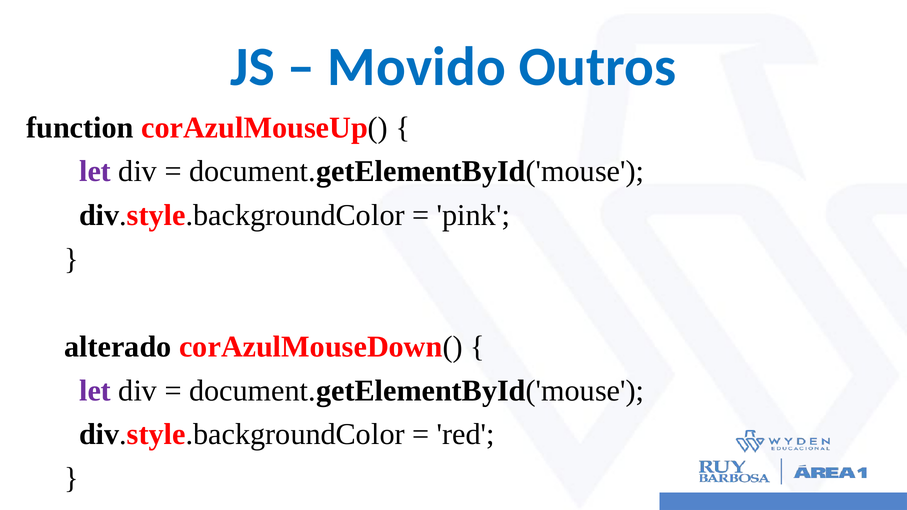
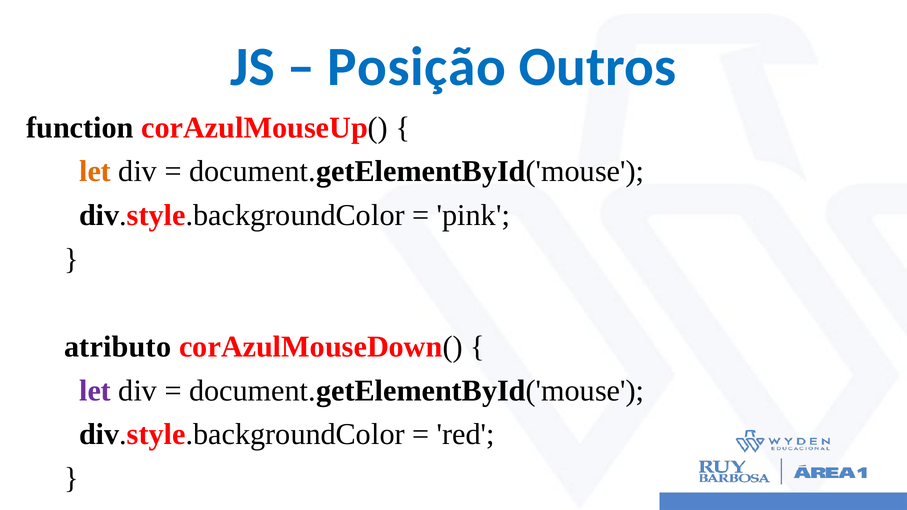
Movido: Movido -> Posição
let at (95, 172) colour: purple -> orange
alterado: alterado -> atributo
